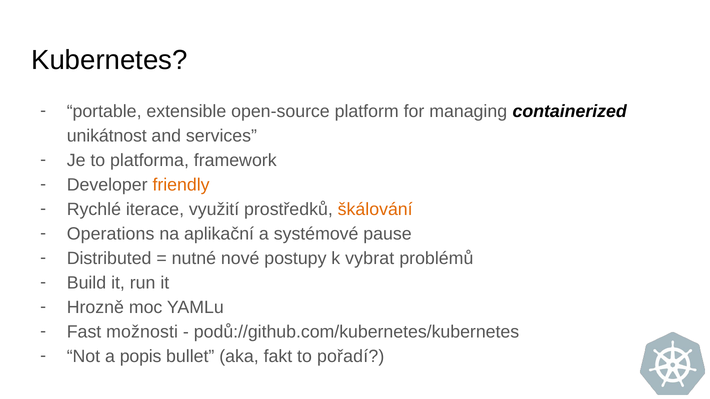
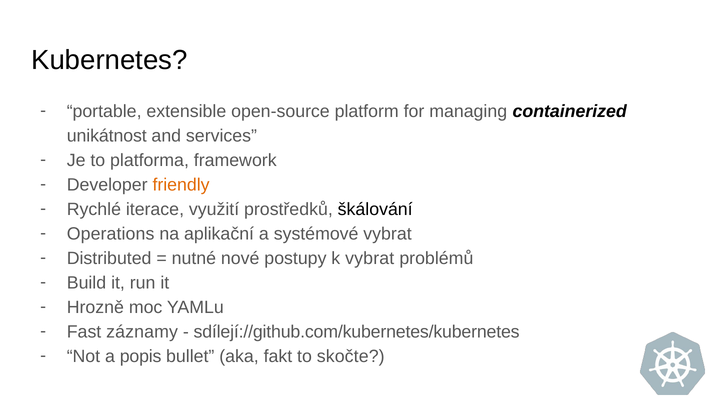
škálování colour: orange -> black
systémové pause: pause -> vybrat
možnosti: možnosti -> záznamy
podů://github.com/kubernetes/kubernetes: podů://github.com/kubernetes/kubernetes -> sdílejí://github.com/kubernetes/kubernetes
pořadí: pořadí -> skočte
